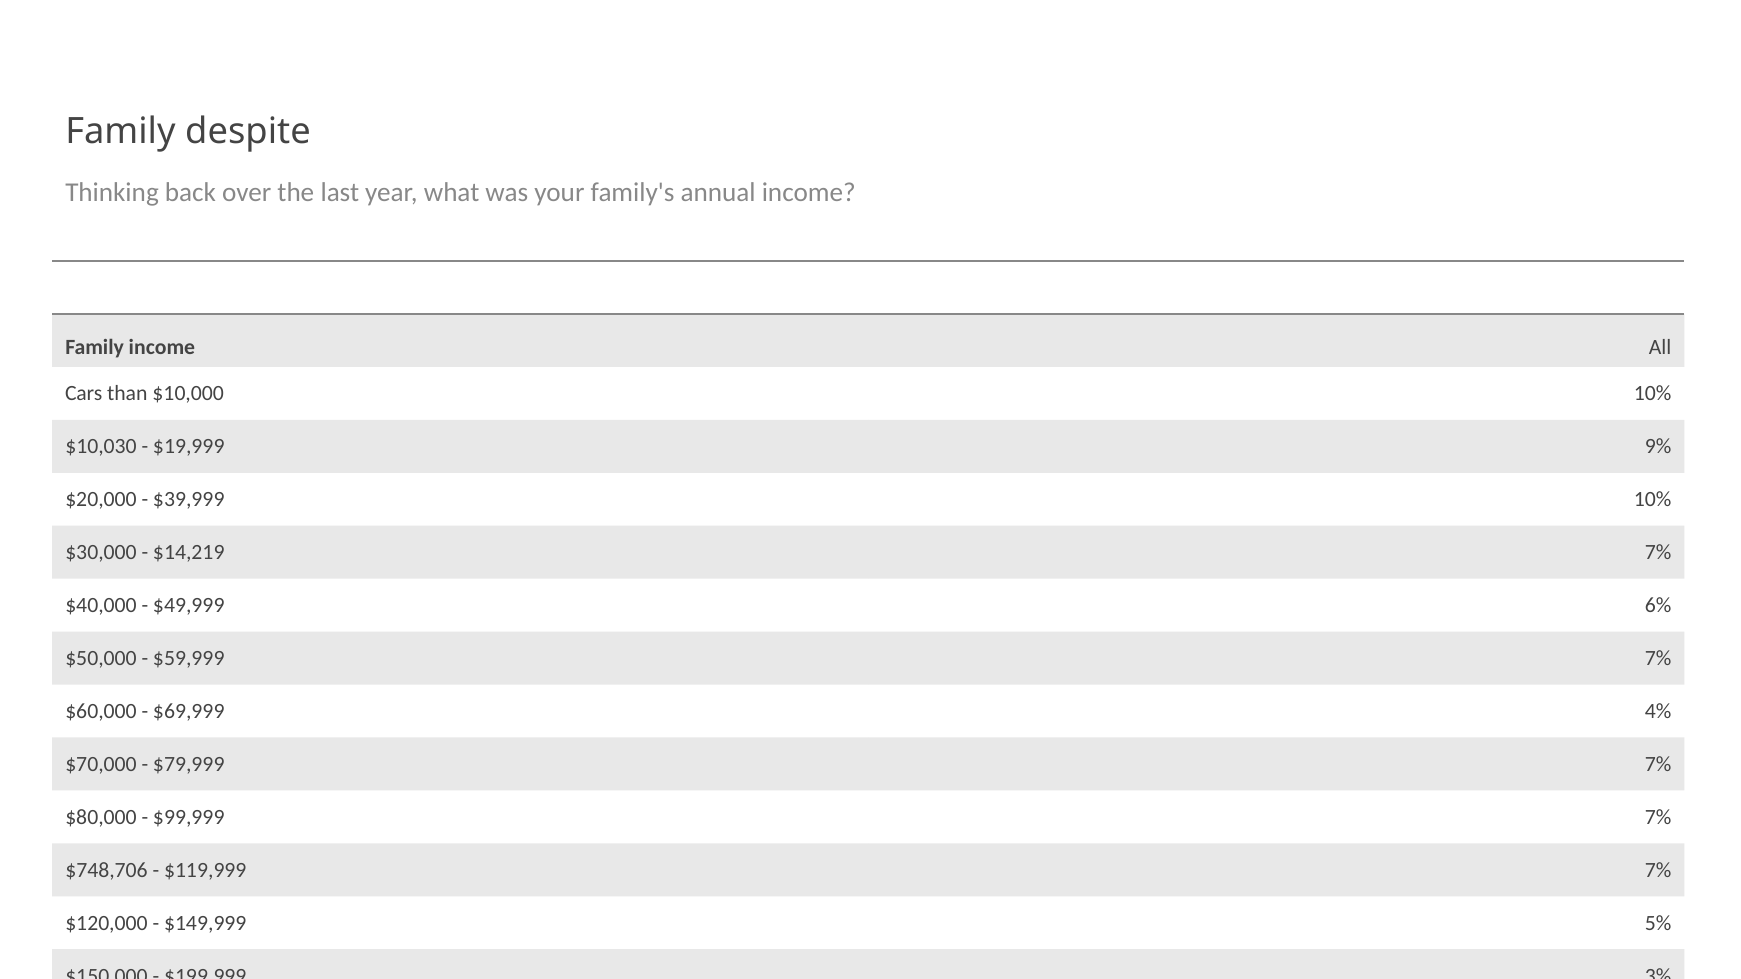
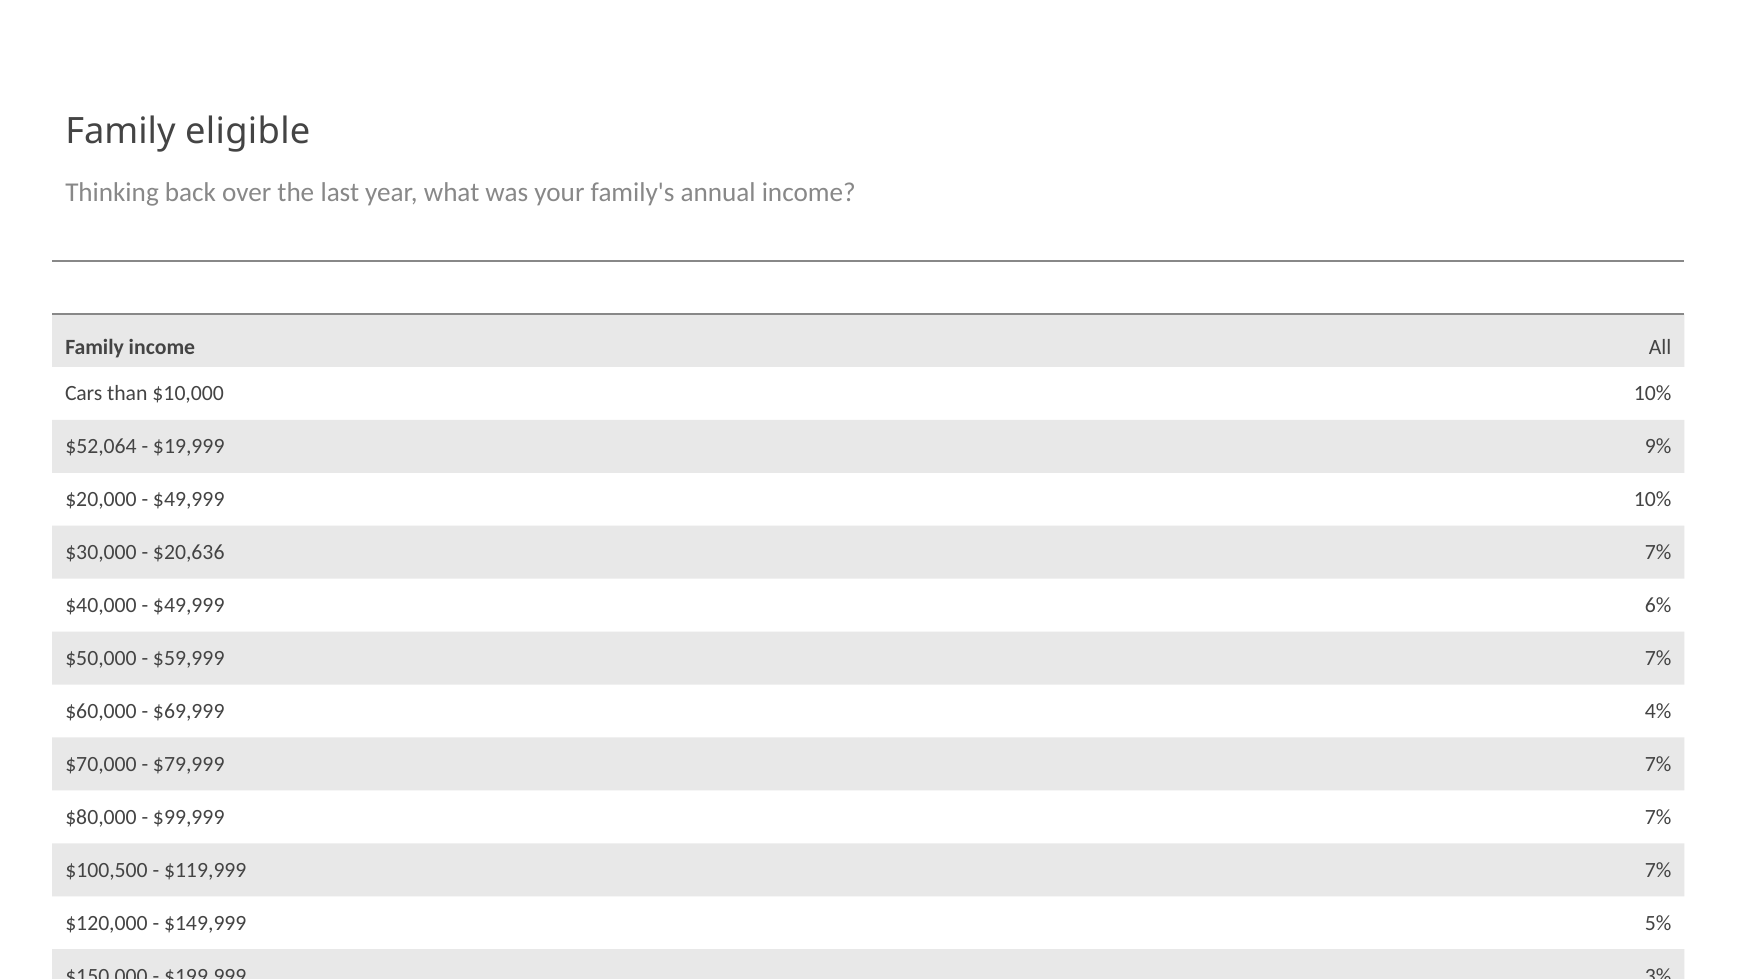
despite: despite -> eligible
$10,030: $10,030 -> $52,064
$39,999 at (189, 500): $39,999 -> $49,999
$14,219: $14,219 -> $20,636
$748,706: $748,706 -> $100,500
